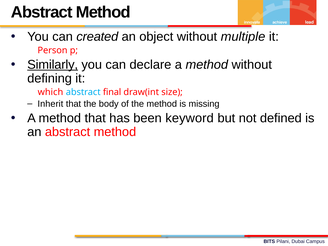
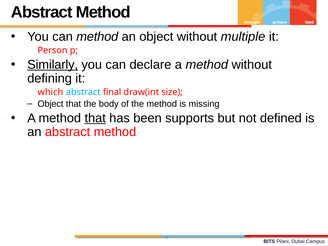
can created: created -> method
Inherit at (50, 104): Inherit -> Object
that at (95, 118) underline: none -> present
keyword: keyword -> supports
